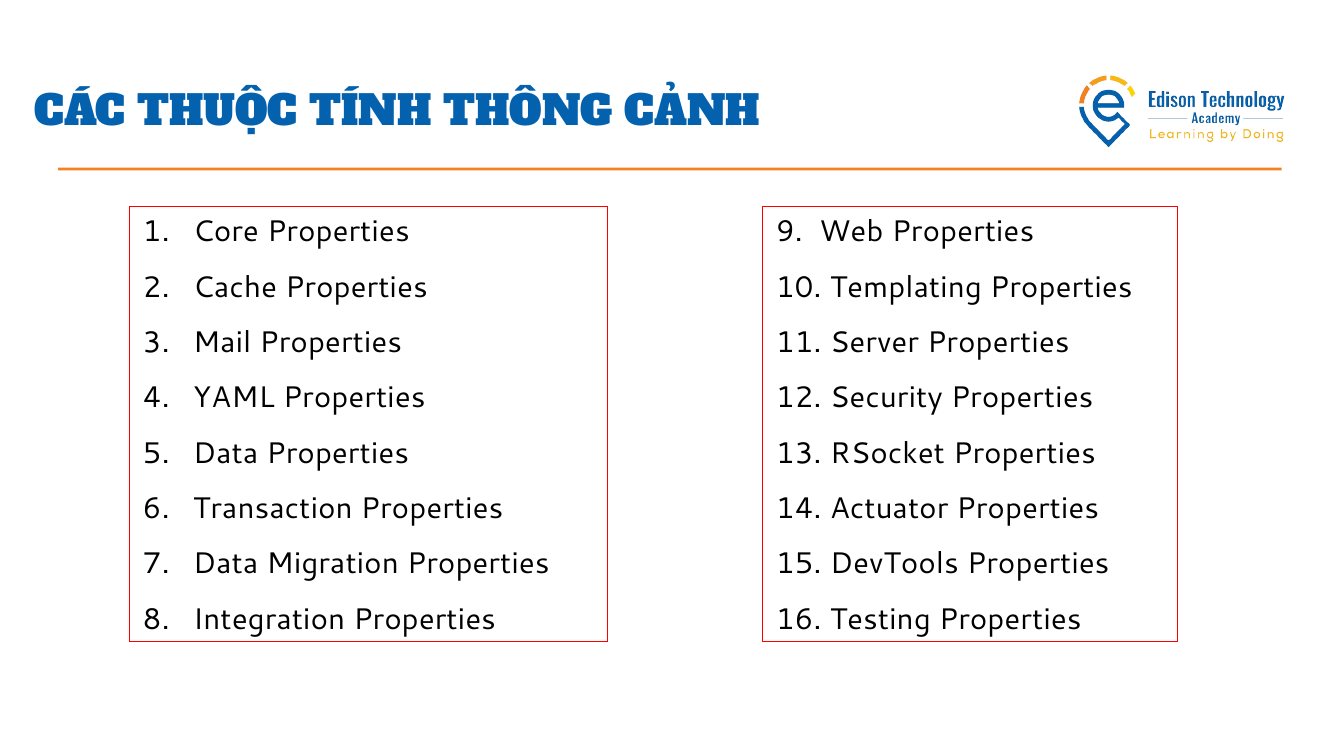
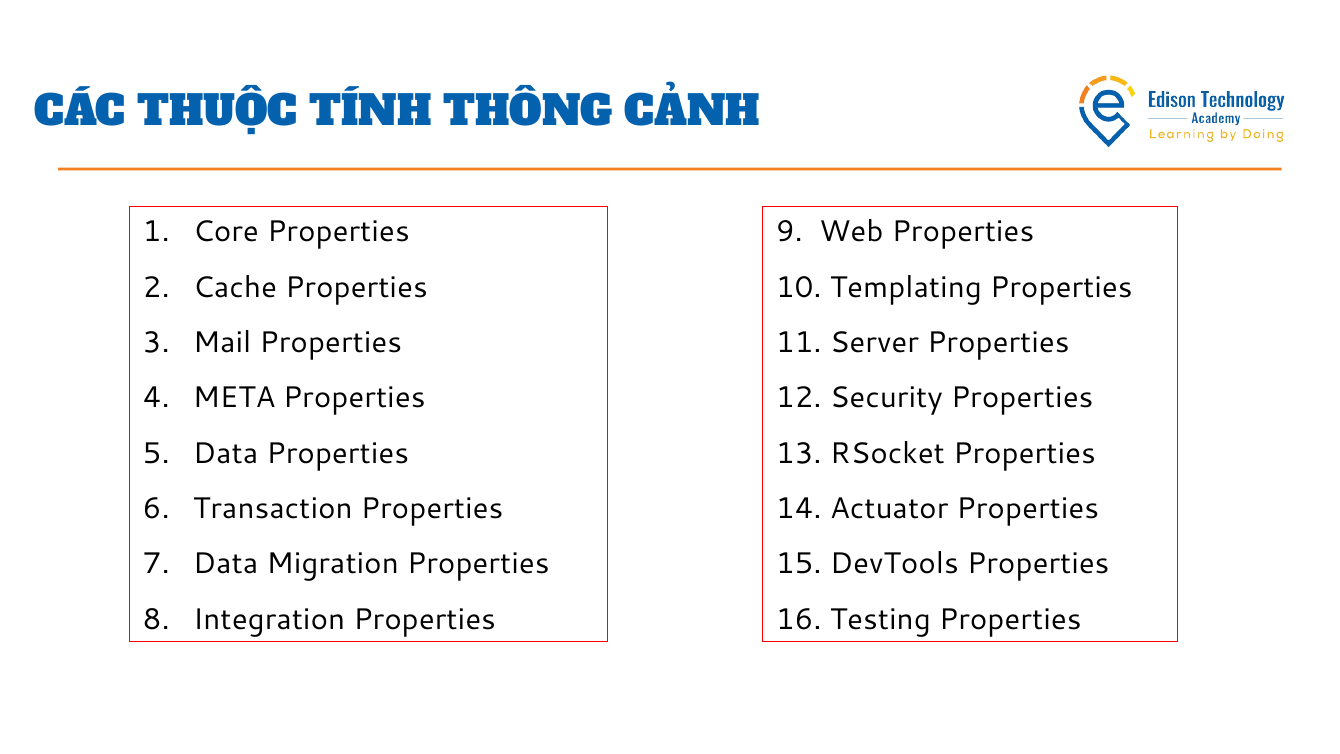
YAML: YAML -> META
